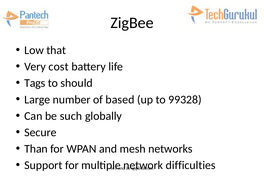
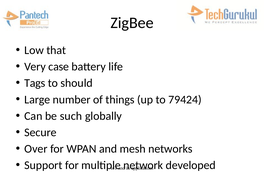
cost: cost -> case
based: based -> things
99328: 99328 -> 79424
Than: Than -> Over
difficulties: difficulties -> developed
